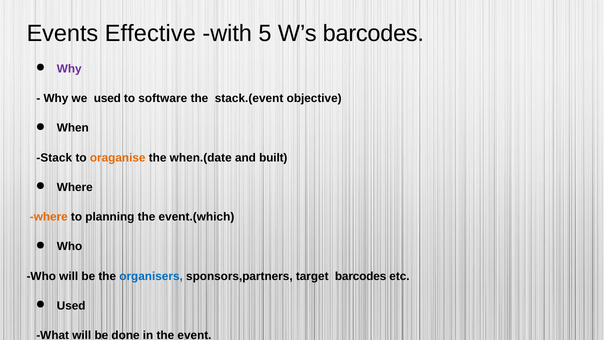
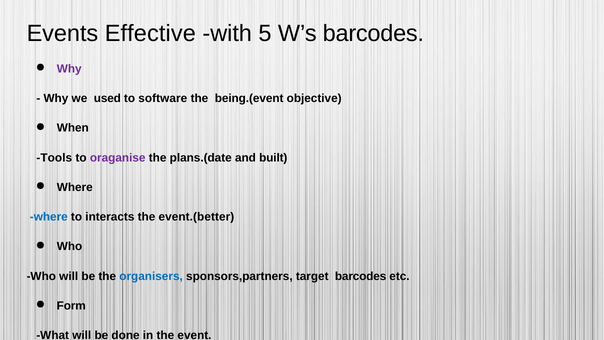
stack.(event: stack.(event -> being.(event
Stack: Stack -> Tools
oraganise colour: orange -> purple
when.(date: when.(date -> plans.(date
where at (49, 217) colour: orange -> blue
planning: planning -> interacts
event.(which: event.(which -> event.(better
Used at (71, 306): Used -> Form
